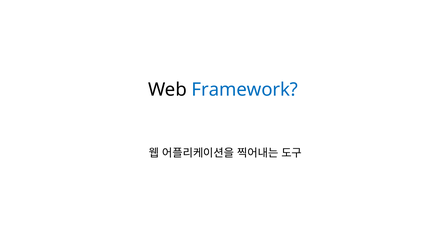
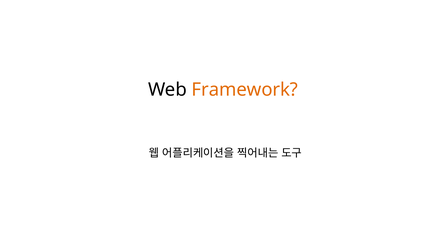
Framework colour: blue -> orange
